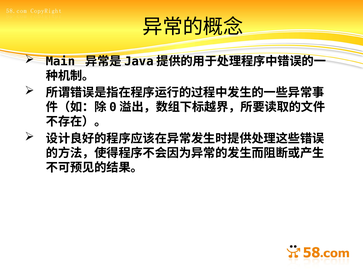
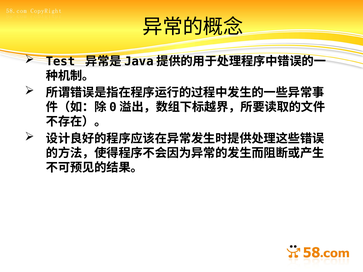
Main: Main -> Test
